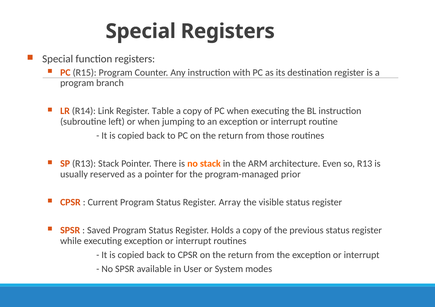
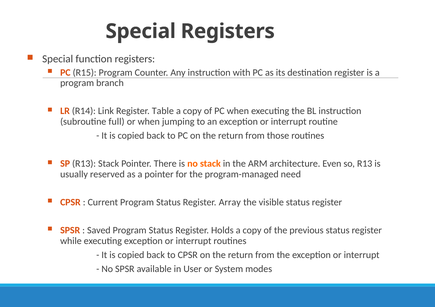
left: left -> full
prior: prior -> need
